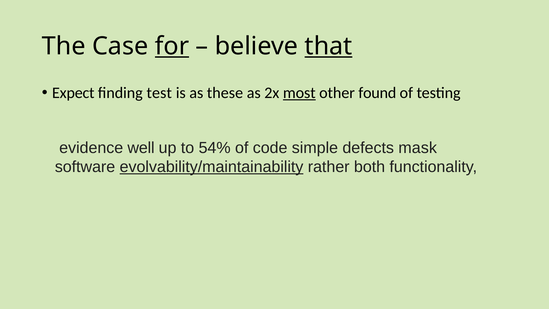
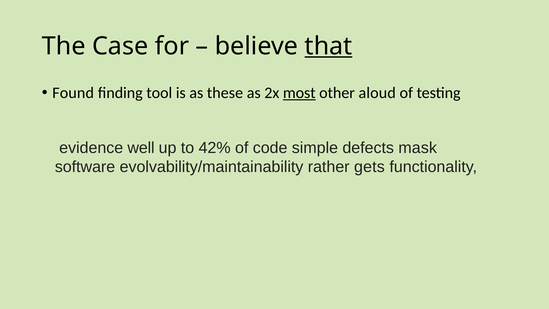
for underline: present -> none
Expect: Expect -> Found
test: test -> tool
found: found -> aloud
54%: 54% -> 42%
evolvability/maintainability underline: present -> none
both: both -> gets
